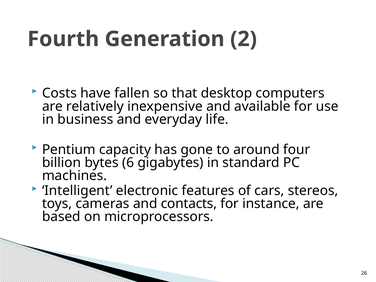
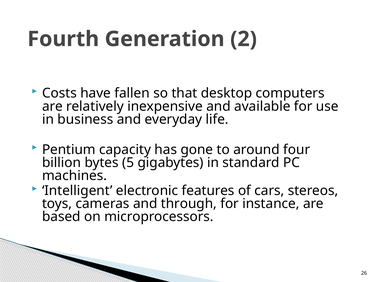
6: 6 -> 5
contacts: contacts -> through
